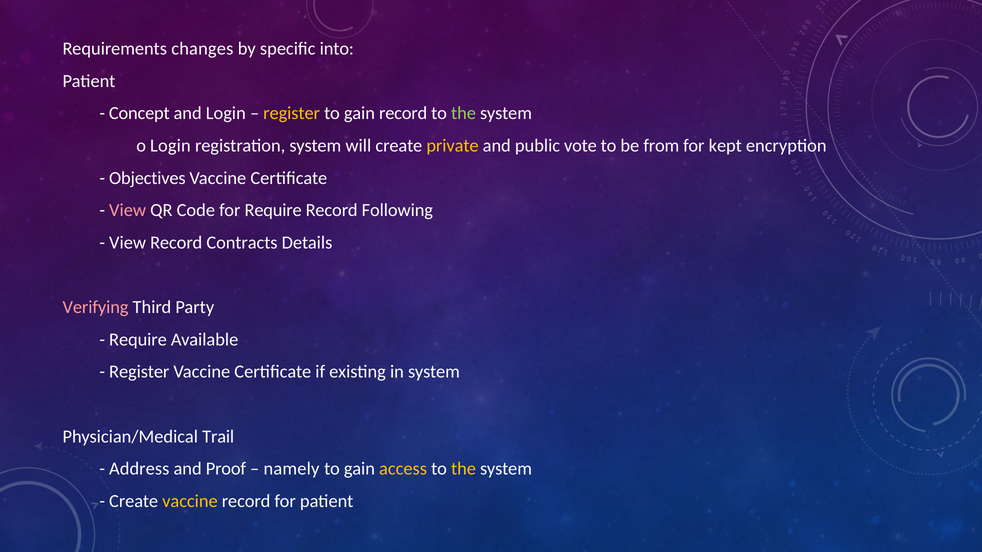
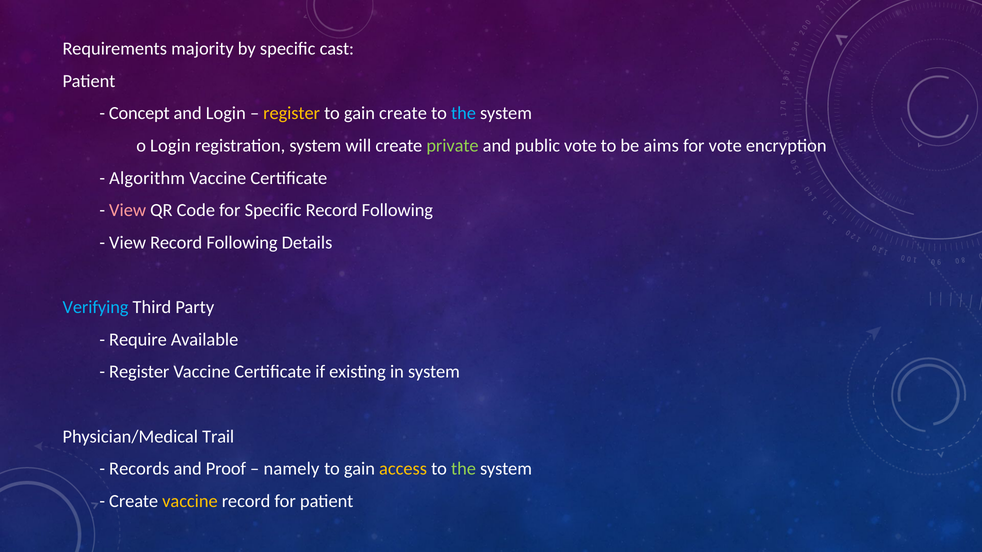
changes: changes -> majority
into: into -> cast
gain record: record -> create
the at (464, 113) colour: light green -> light blue
private colour: yellow -> light green
from: from -> aims
for kept: kept -> vote
Objectives: Objectives -> Algorithm
for Require: Require -> Specific
View Record Contracts: Contracts -> Following
Verifying colour: pink -> light blue
Address: Address -> Records
the at (464, 469) colour: yellow -> light green
